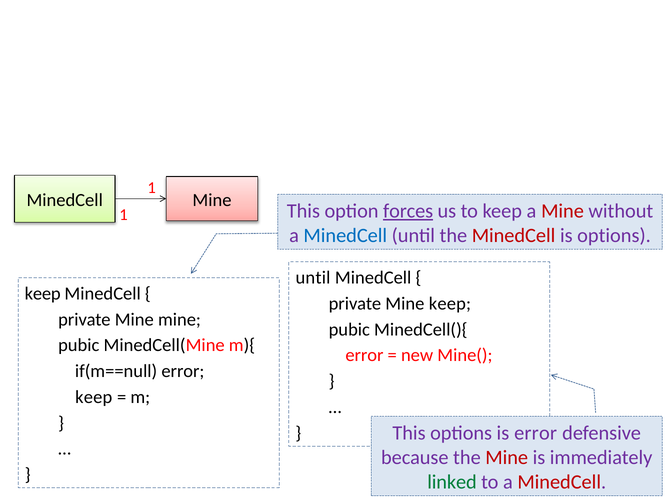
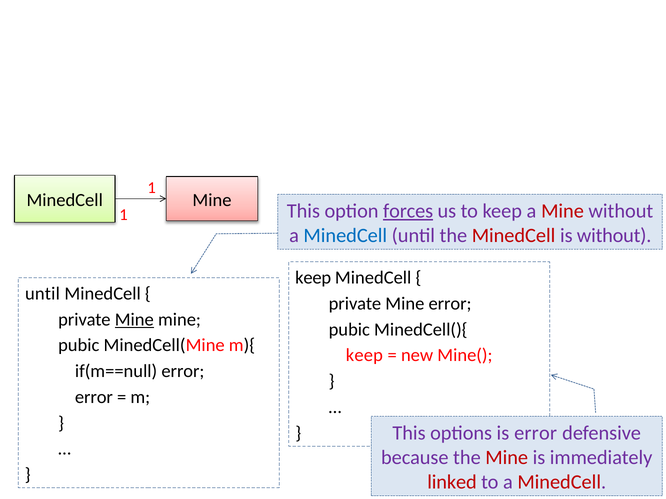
is options: options -> without
until at (313, 278): until -> keep
keep at (43, 294): keep -> until
Mine keep: keep -> error
Mine at (134, 320) underline: none -> present
error at (364, 356): error -> keep
keep at (94, 397): keep -> error
linked colour: green -> red
